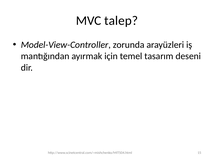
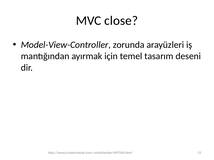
talep: talep -> close
